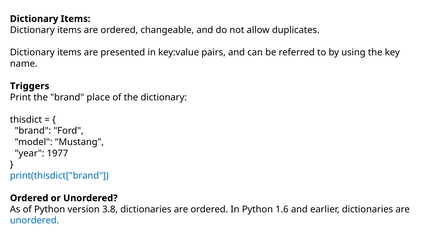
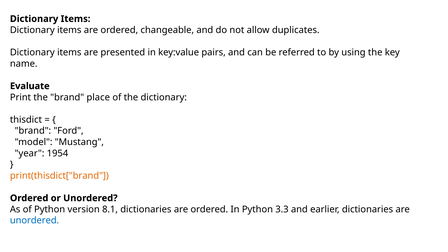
Triggers: Triggers -> Evaluate
1977: 1977 -> 1954
print(thisdict["brand colour: blue -> orange
3.8: 3.8 -> 8.1
1.6: 1.6 -> 3.3
